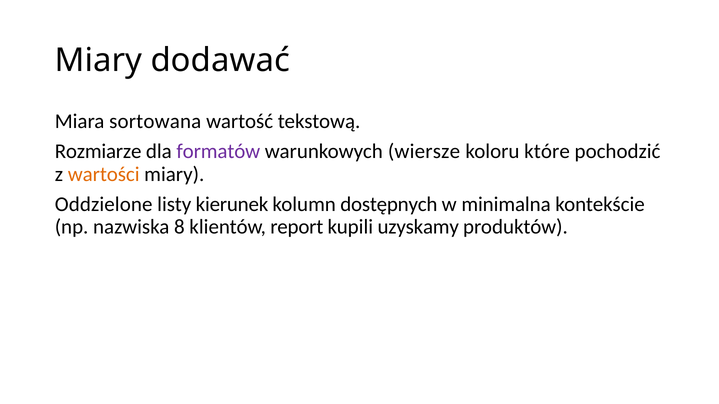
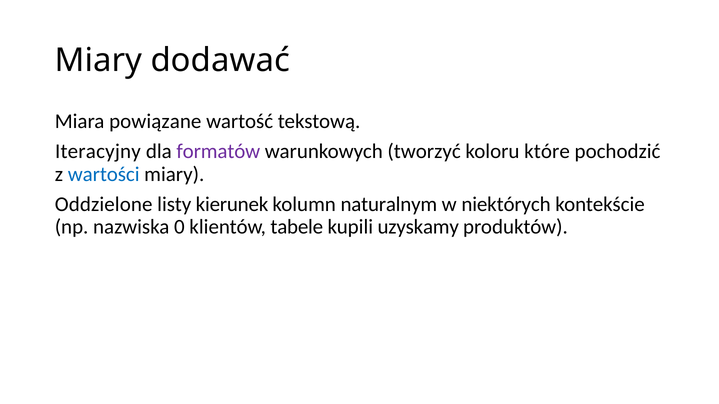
sortowana: sortowana -> powiązane
Rozmiarze: Rozmiarze -> Iteracyjny
wiersze: wiersze -> tworzyć
wartości colour: orange -> blue
dostępnych: dostępnych -> naturalnym
minimalna: minimalna -> niektórych
8: 8 -> 0
report: report -> tabele
